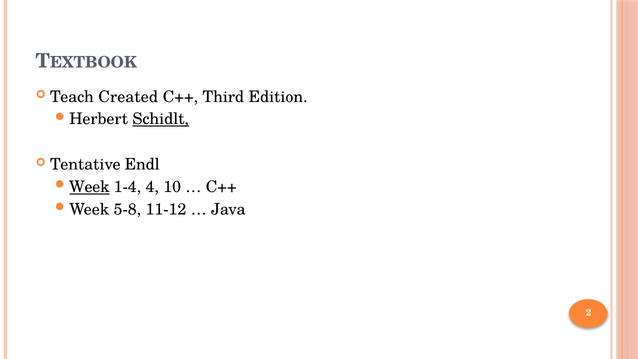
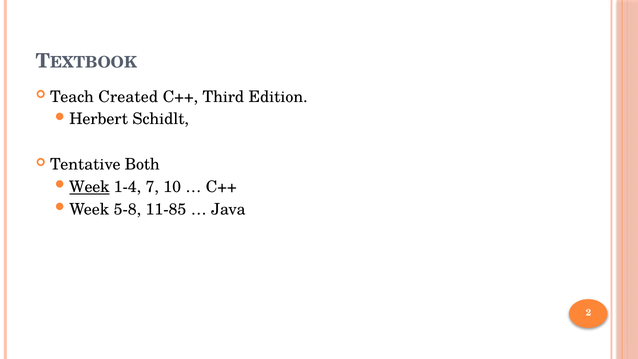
Schidlt underline: present -> none
Endl: Endl -> Both
4: 4 -> 7
11-12: 11-12 -> 11-85
